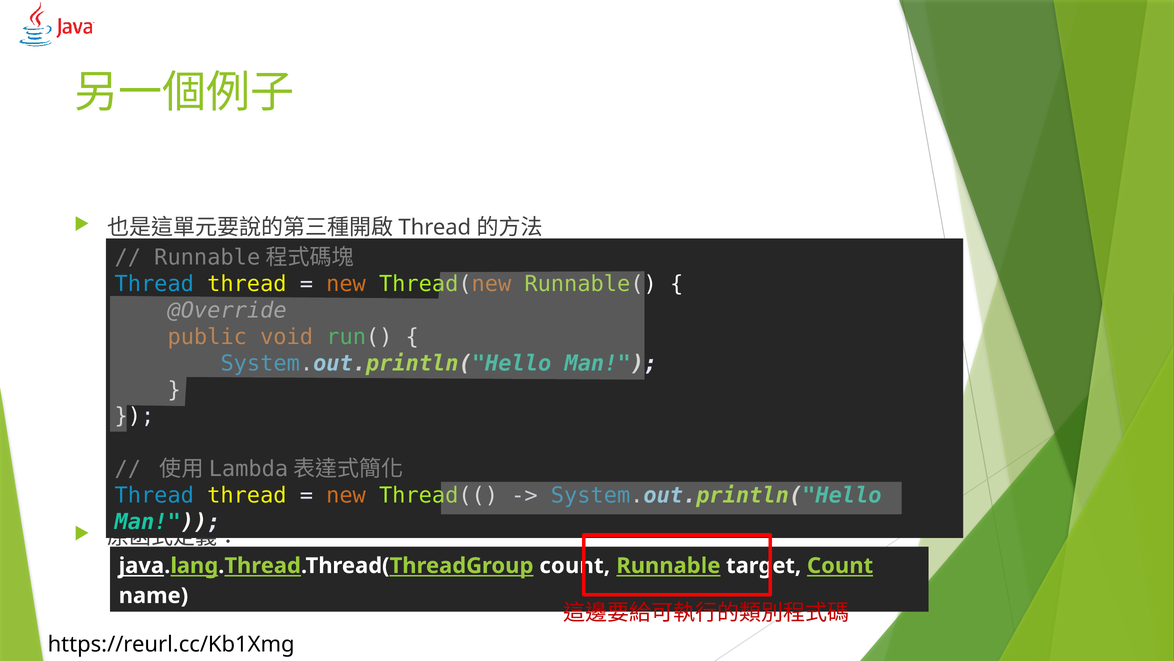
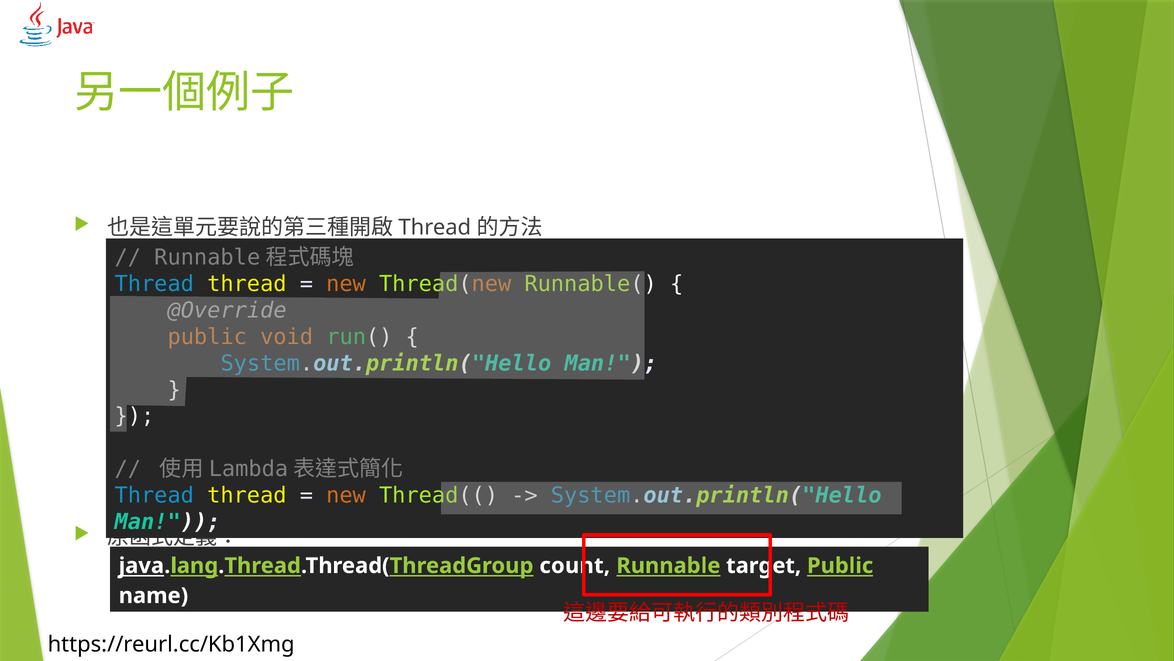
target Count: Count -> Public
